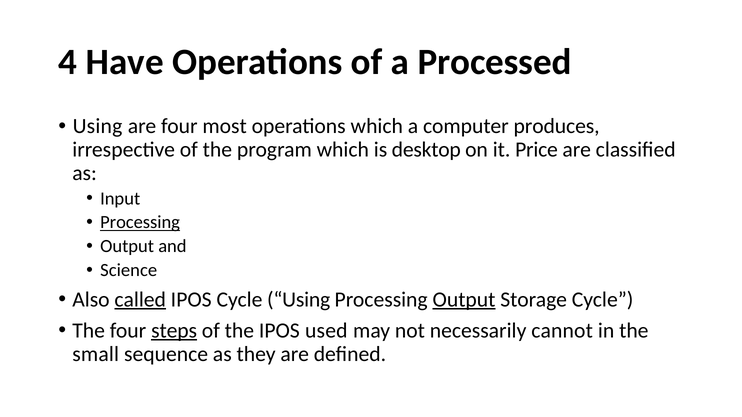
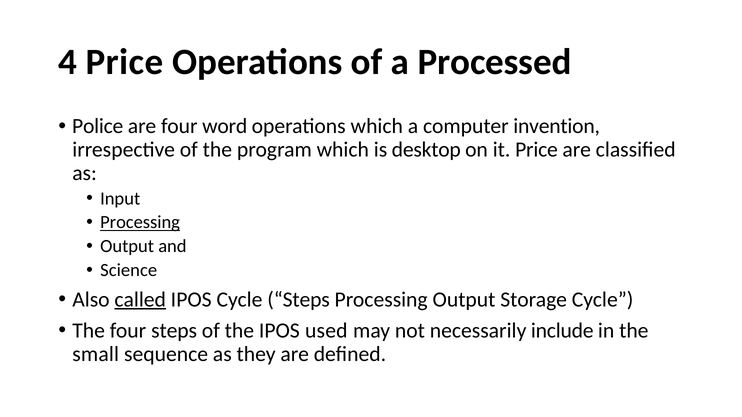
4 Have: Have -> Price
Using at (98, 126): Using -> Police
most: most -> word
produces: produces -> invention
Cycle Using: Using -> Steps
Output at (464, 300) underline: present -> none
steps at (174, 331) underline: present -> none
cannot: cannot -> include
